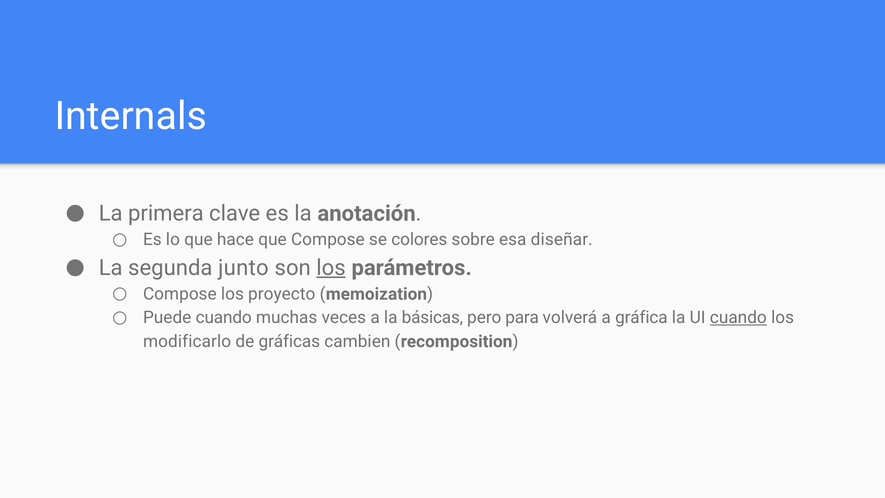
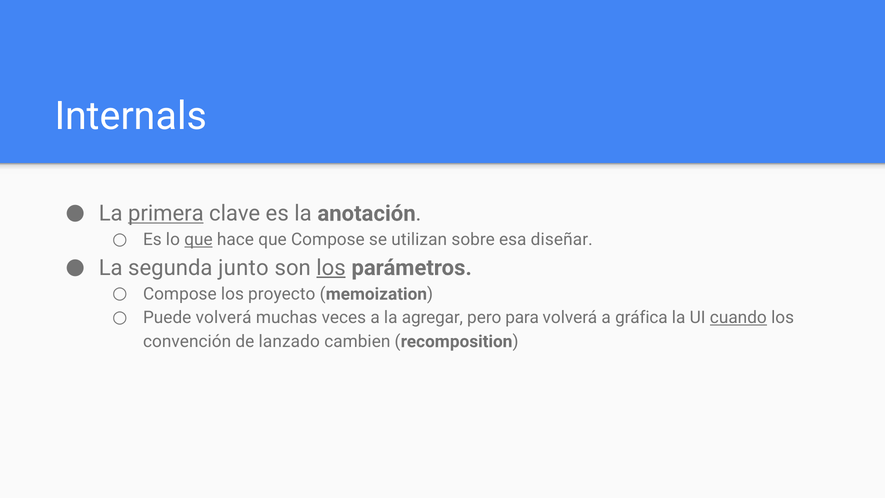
primera underline: none -> present
que at (198, 240) underline: none -> present
colores: colores -> utilizan
Puede cuando: cuando -> volverá
básicas: básicas -> agregar
modificarlo: modificarlo -> convención
gráficas: gráficas -> lanzado
